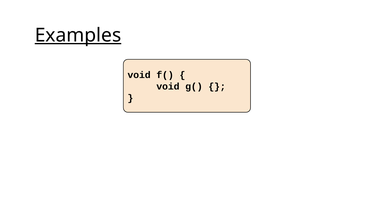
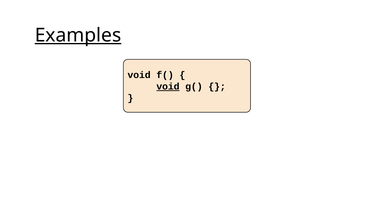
void at (168, 87) underline: none -> present
